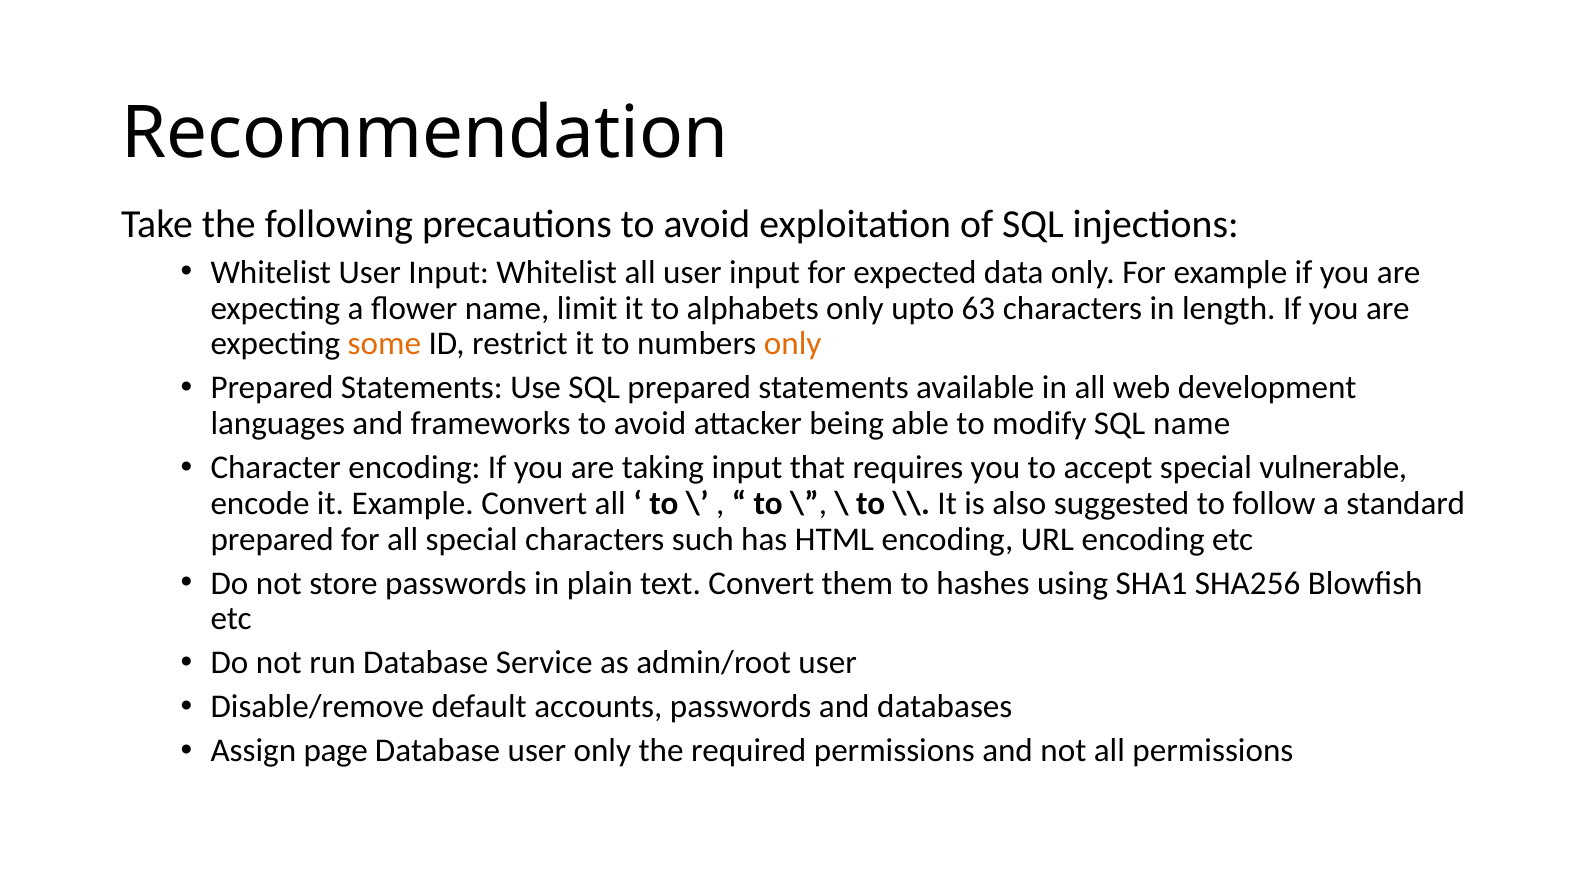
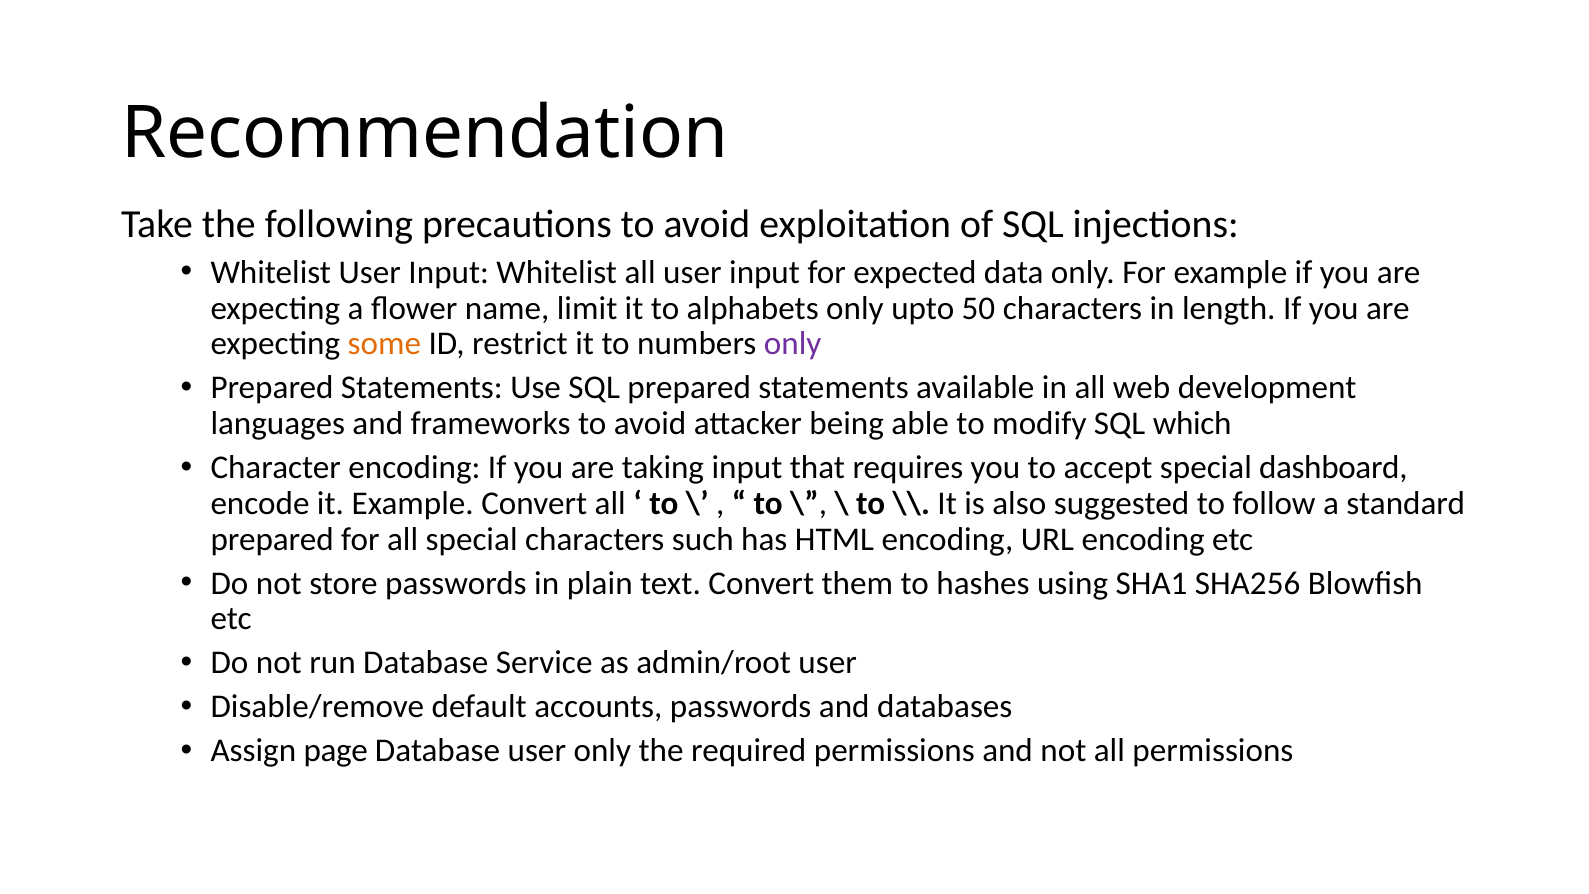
63: 63 -> 50
only at (793, 344) colour: orange -> purple
SQL name: name -> which
vulnerable: vulnerable -> dashboard
